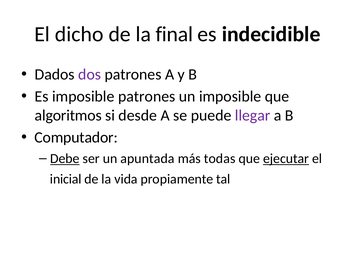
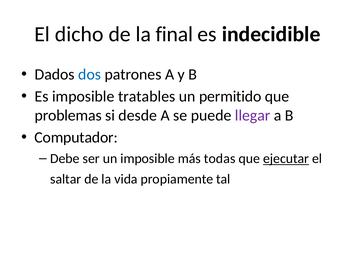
dos colour: purple -> blue
imposible patrones: patrones -> tratables
un imposible: imposible -> permitido
algoritmos: algoritmos -> problemas
Debe underline: present -> none
un apuntada: apuntada -> imposible
inicial: inicial -> saltar
